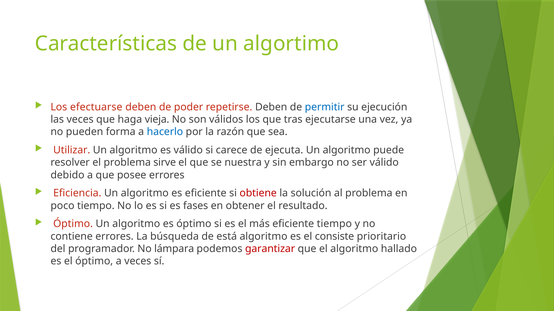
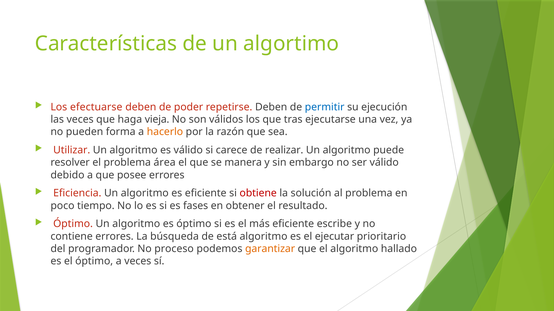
hacerlo colour: blue -> orange
ejecuta: ejecuta -> realizar
sirve: sirve -> área
nuestra: nuestra -> manera
eficiente tiempo: tiempo -> escribe
consiste: consiste -> ejecutar
lámpara: lámpara -> proceso
garantizar colour: red -> orange
